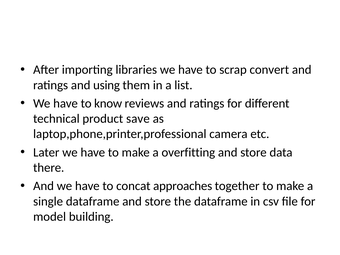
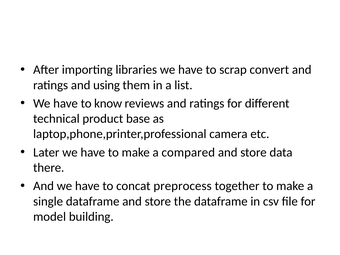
save: save -> base
overfitting: overfitting -> compared
approaches: approaches -> preprocess
